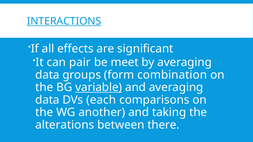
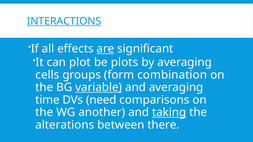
are underline: none -> present
pair: pair -> plot
meet: meet -> plots
data at (47, 75): data -> cells
data at (47, 100): data -> time
each: each -> need
taking underline: none -> present
